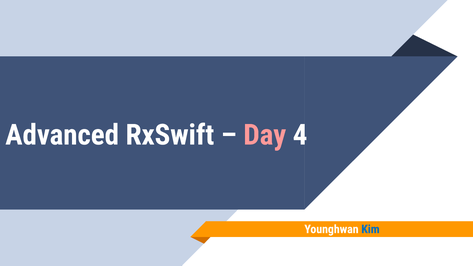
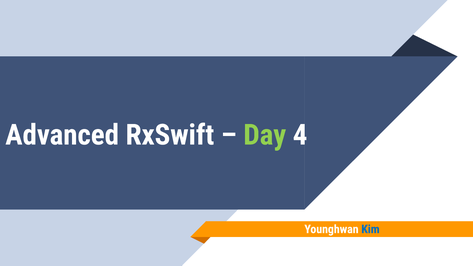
Day colour: pink -> light green
